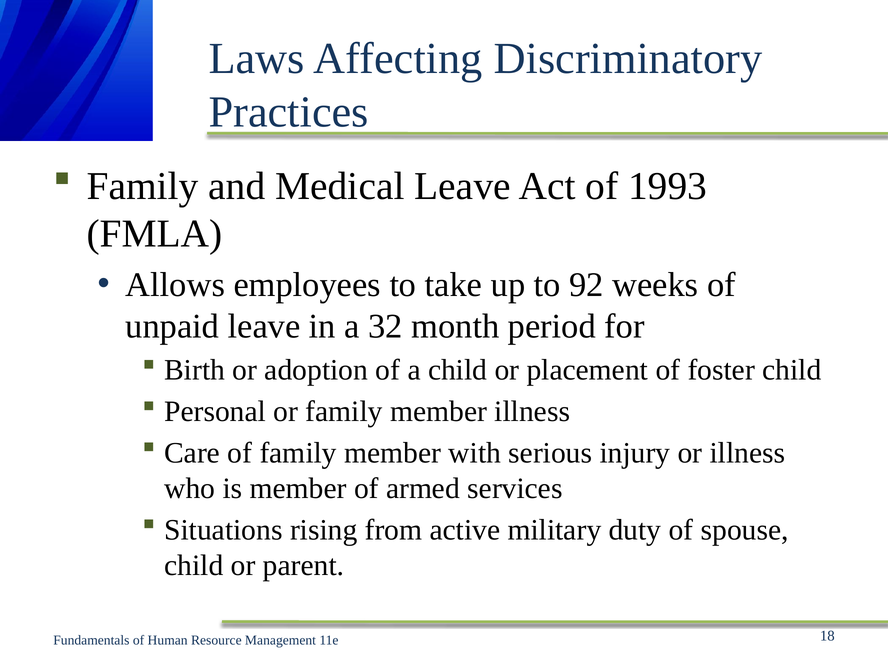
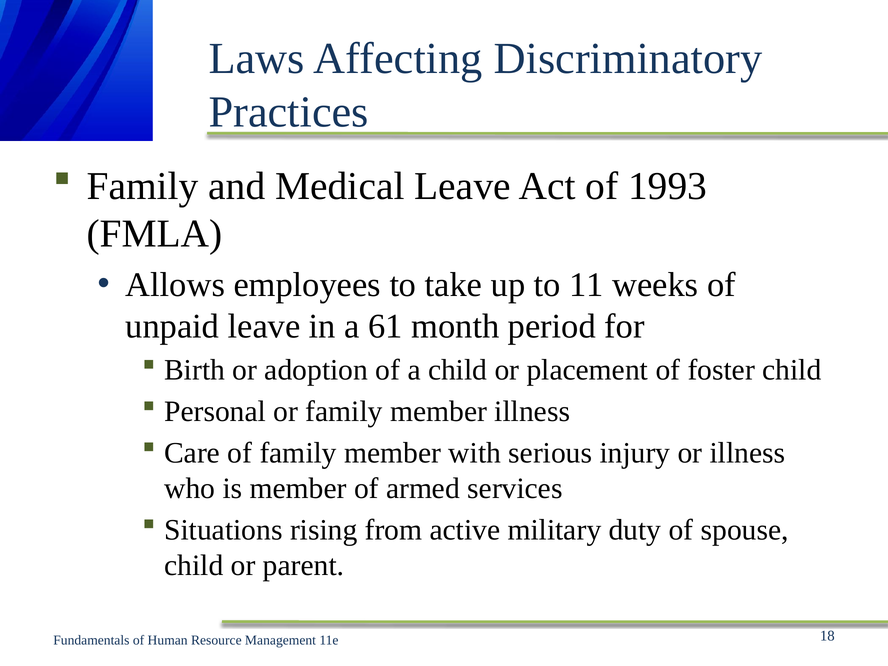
92: 92 -> 11
32: 32 -> 61
